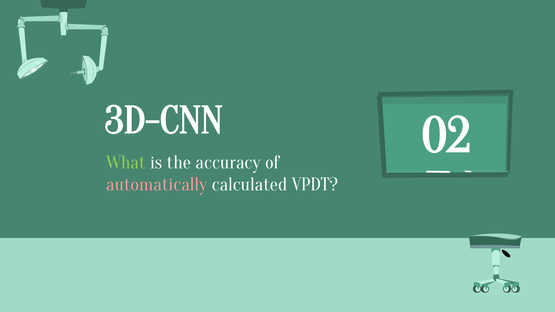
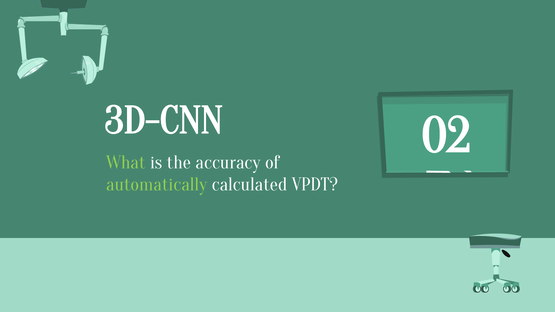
automatically colour: pink -> light green
